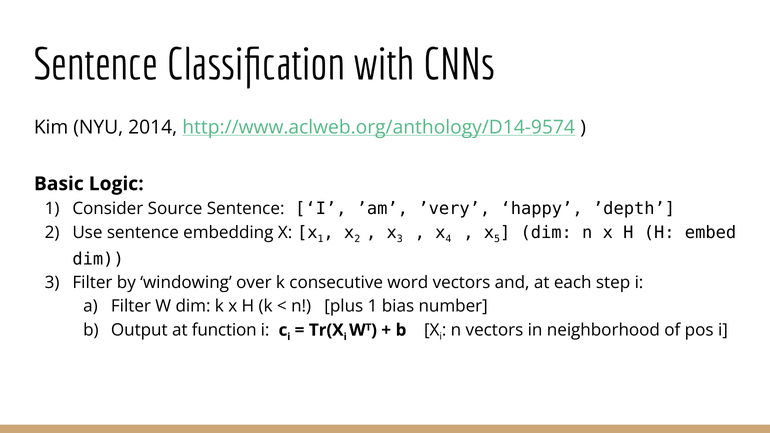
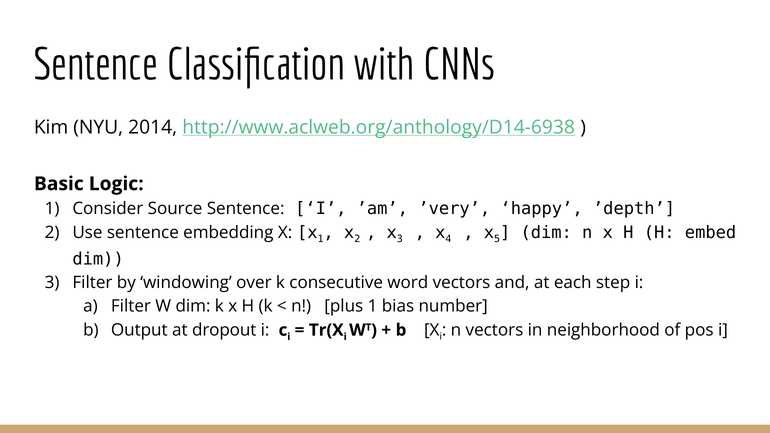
http://www.aclweb.org/anthology/D14-9574: http://www.aclweb.org/anthology/D14-9574 -> http://www.aclweb.org/anthology/D14-6938
function: function -> dropout
